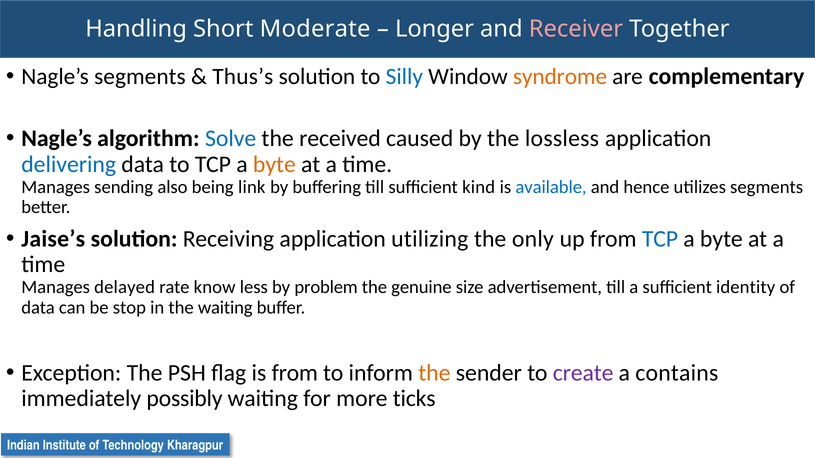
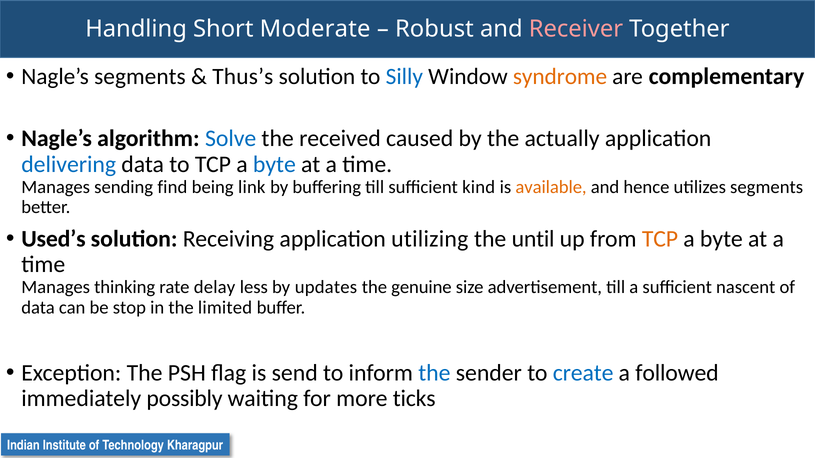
Longer: Longer -> Robust
lossless: lossless -> actually
byte at (274, 164) colour: orange -> blue
also: also -> find
available colour: blue -> orange
Jaise’s: Jaise’s -> Used’s
only: only -> until
TCP at (660, 239) colour: blue -> orange
delayed: delayed -> thinking
know: know -> delay
problem: problem -> updates
identity: identity -> nascent
the waiting: waiting -> limited
is from: from -> send
the at (434, 373) colour: orange -> blue
create colour: purple -> blue
contains: contains -> followed
